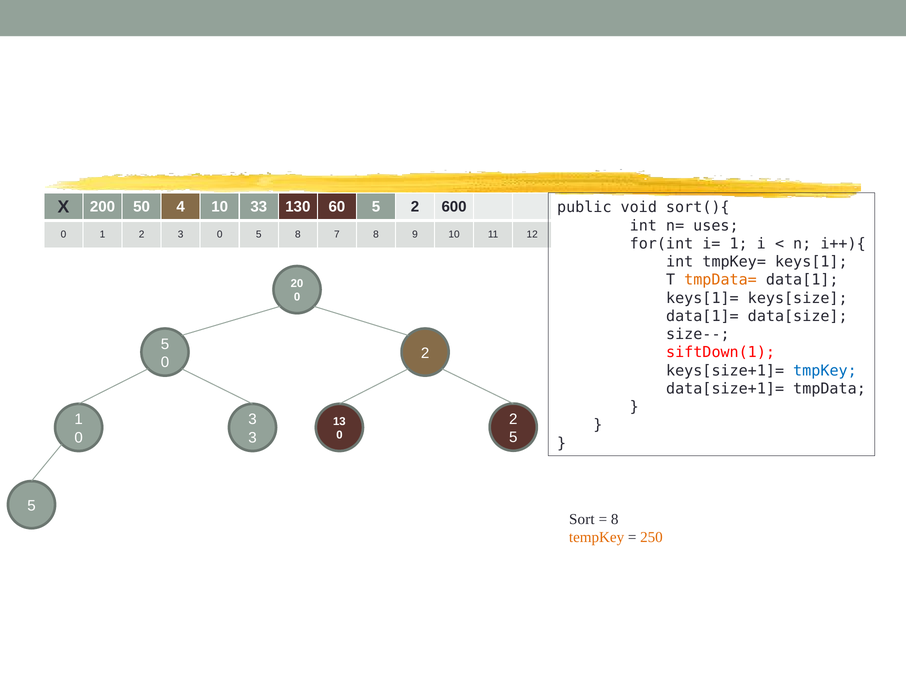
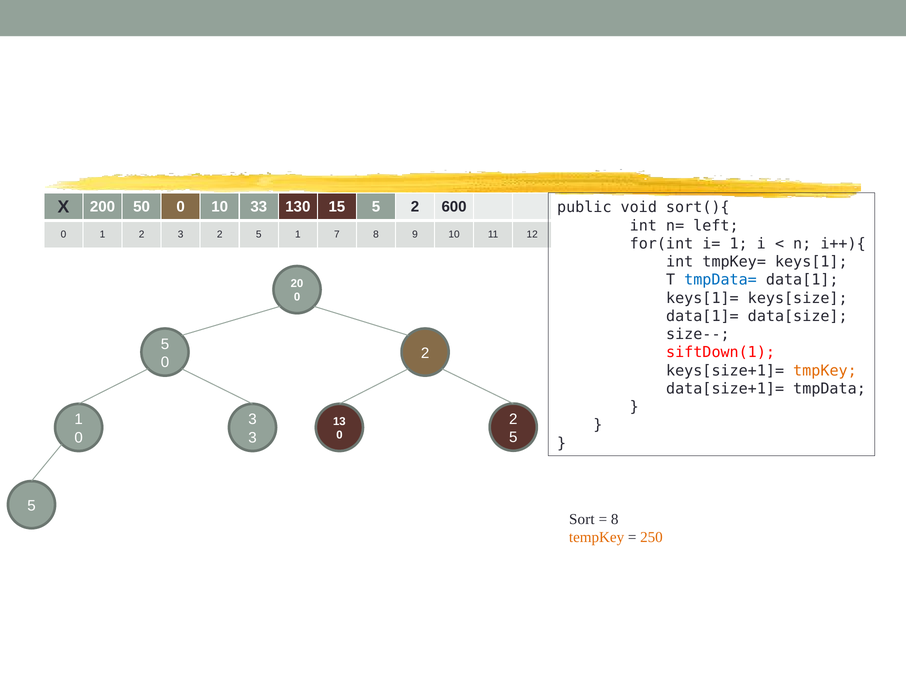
50 4: 4 -> 0
60: 60 -> 15
uses: uses -> left
3 0: 0 -> 2
8 at (298, 234): 8 -> 1
tmpData= colour: orange -> blue
tmpKey colour: blue -> orange
